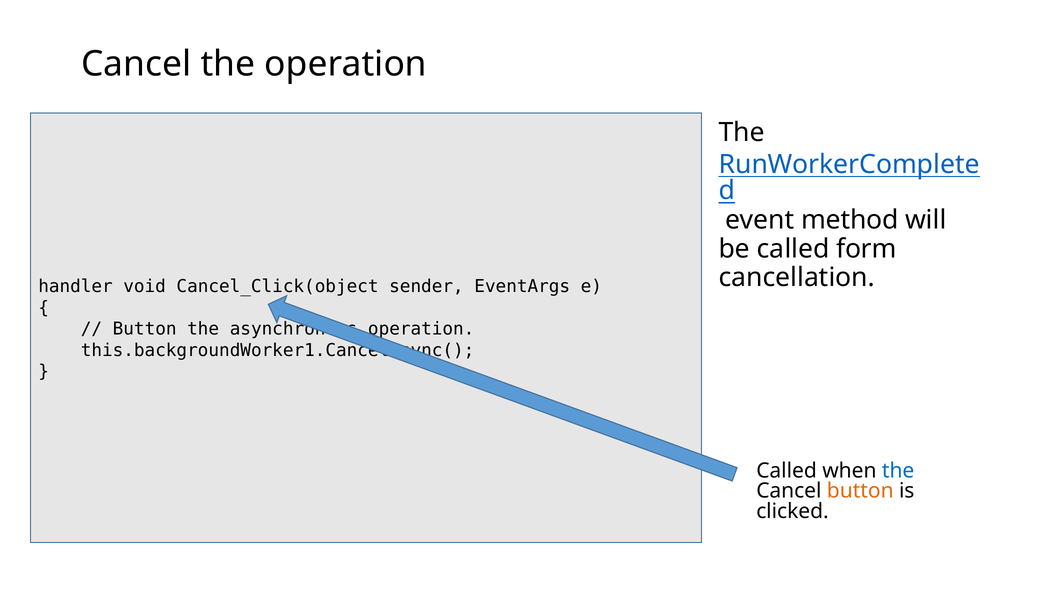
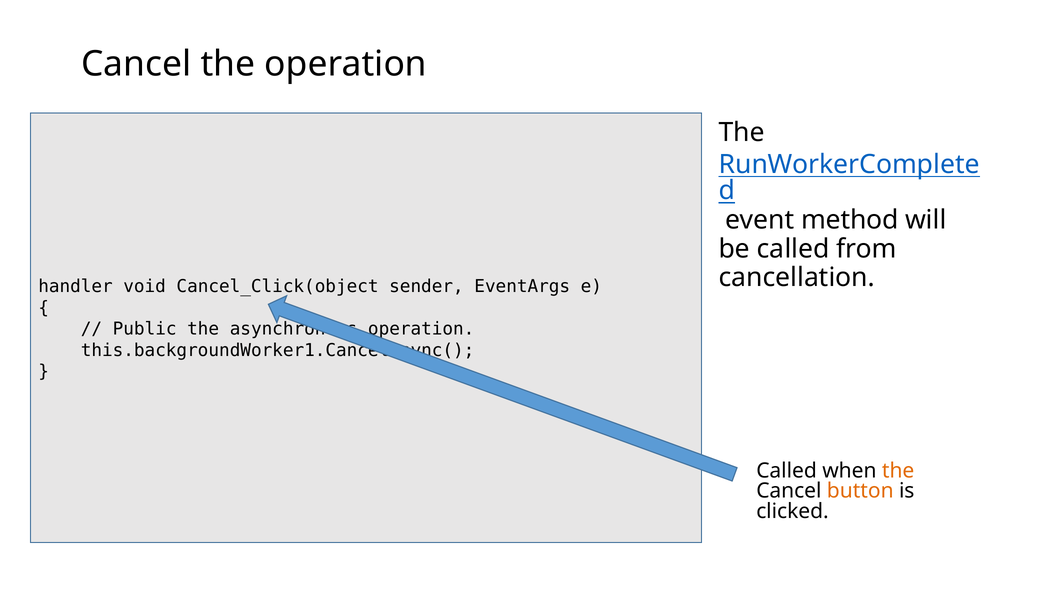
form: form -> from
Button at (145, 329): Button -> Public
the at (898, 471) colour: blue -> orange
